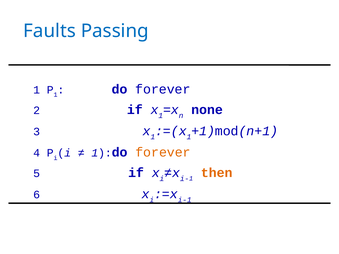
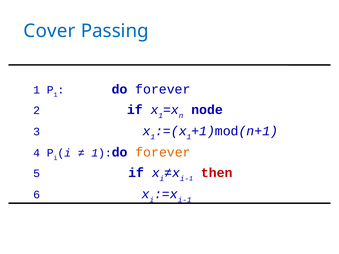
Faults: Faults -> Cover
none: none -> node
then colour: orange -> red
